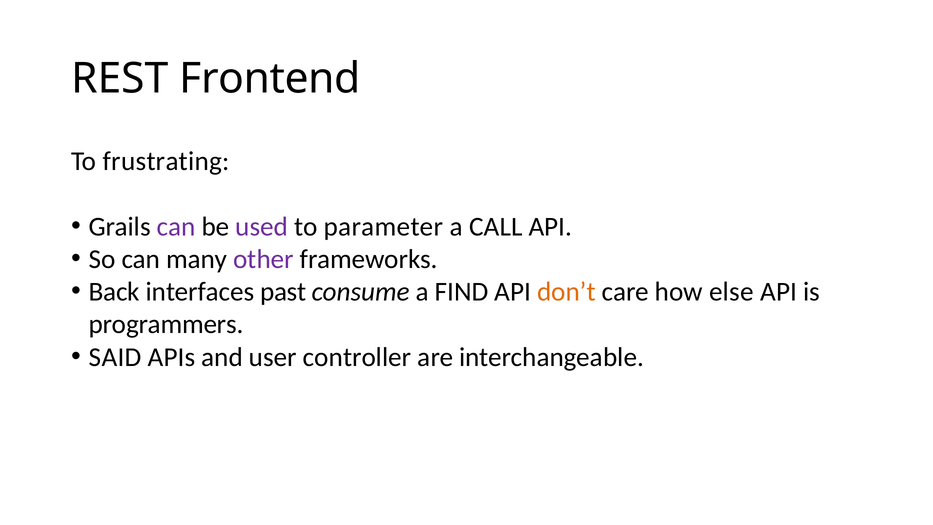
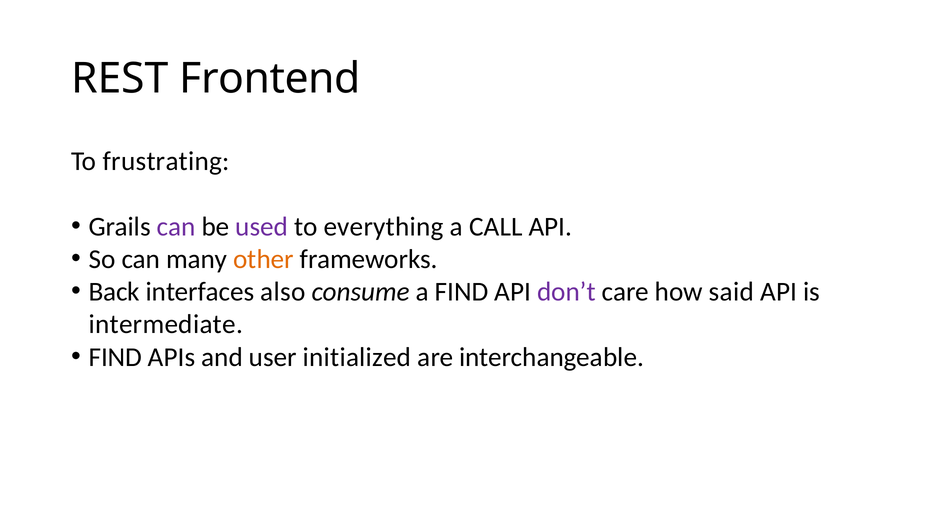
parameter: parameter -> everything
other colour: purple -> orange
past: past -> also
don’t colour: orange -> purple
else: else -> said
programmers: programmers -> intermediate
SAID at (115, 357): SAID -> FIND
controller: controller -> initialized
